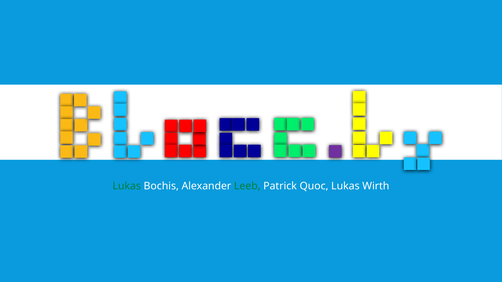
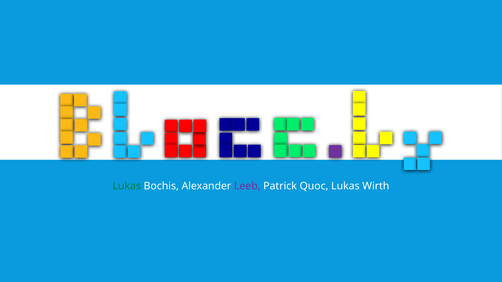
Leeb colour: green -> purple
